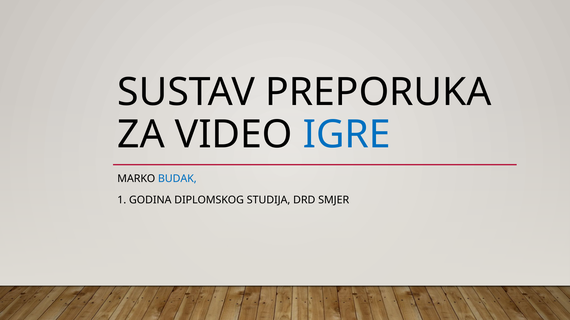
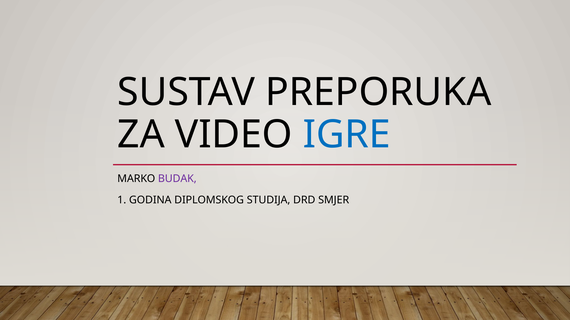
BUDAK colour: blue -> purple
